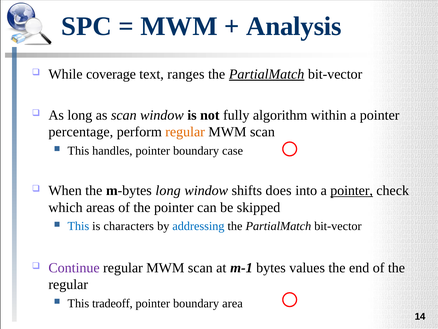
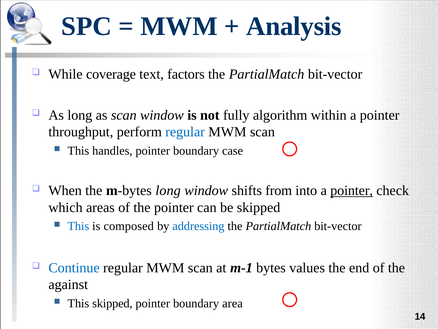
ranges: ranges -> factors
PartialMatch at (267, 74) underline: present -> none
percentage: percentage -> throughput
regular at (185, 132) colour: orange -> blue
does: does -> from
characters: characters -> composed
Continue colour: purple -> blue
regular at (68, 284): regular -> against
This tradeoff: tradeoff -> skipped
